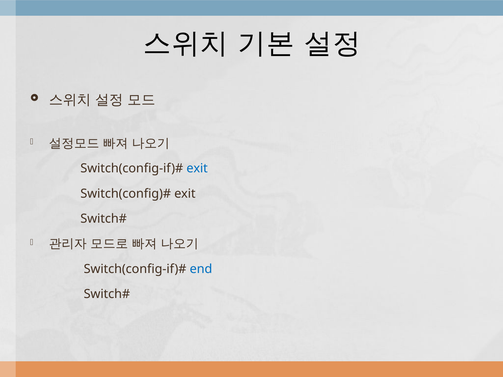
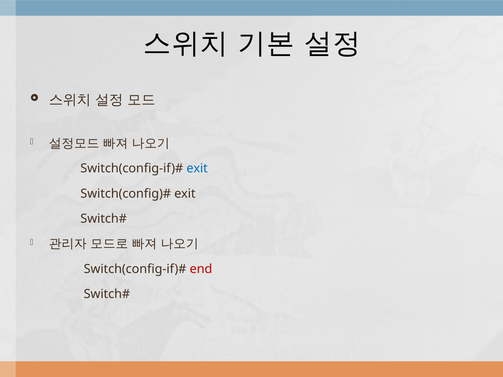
end colour: blue -> red
